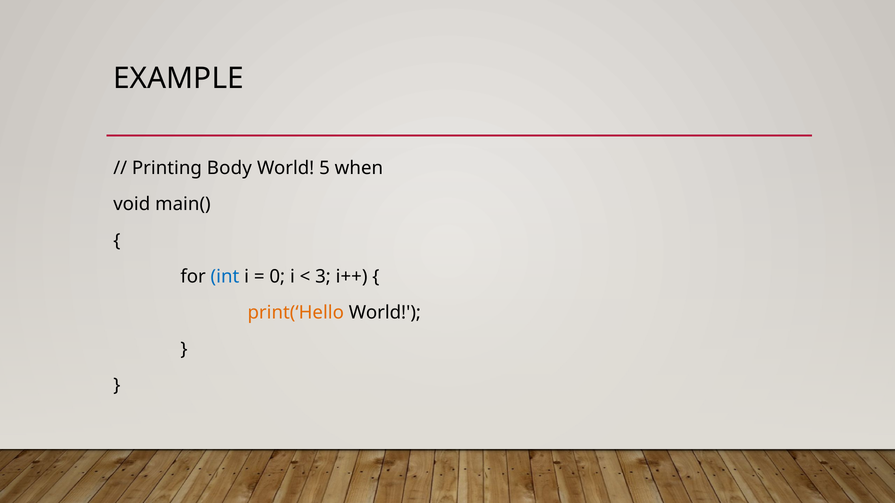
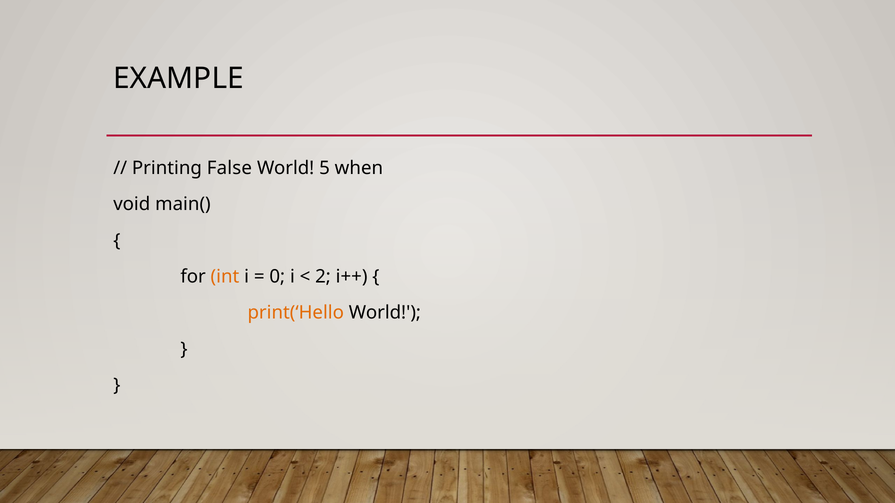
Body: Body -> False
int colour: blue -> orange
3: 3 -> 2
